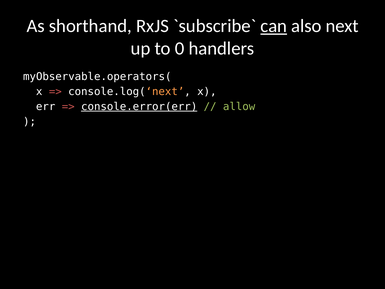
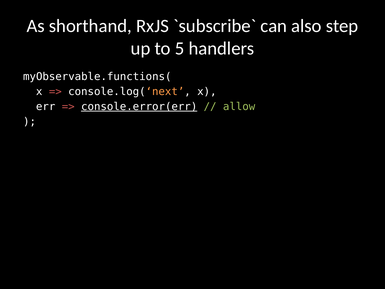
can underline: present -> none
next: next -> step
0: 0 -> 5
myObservable.operators(: myObservable.operators( -> myObservable.functions(
